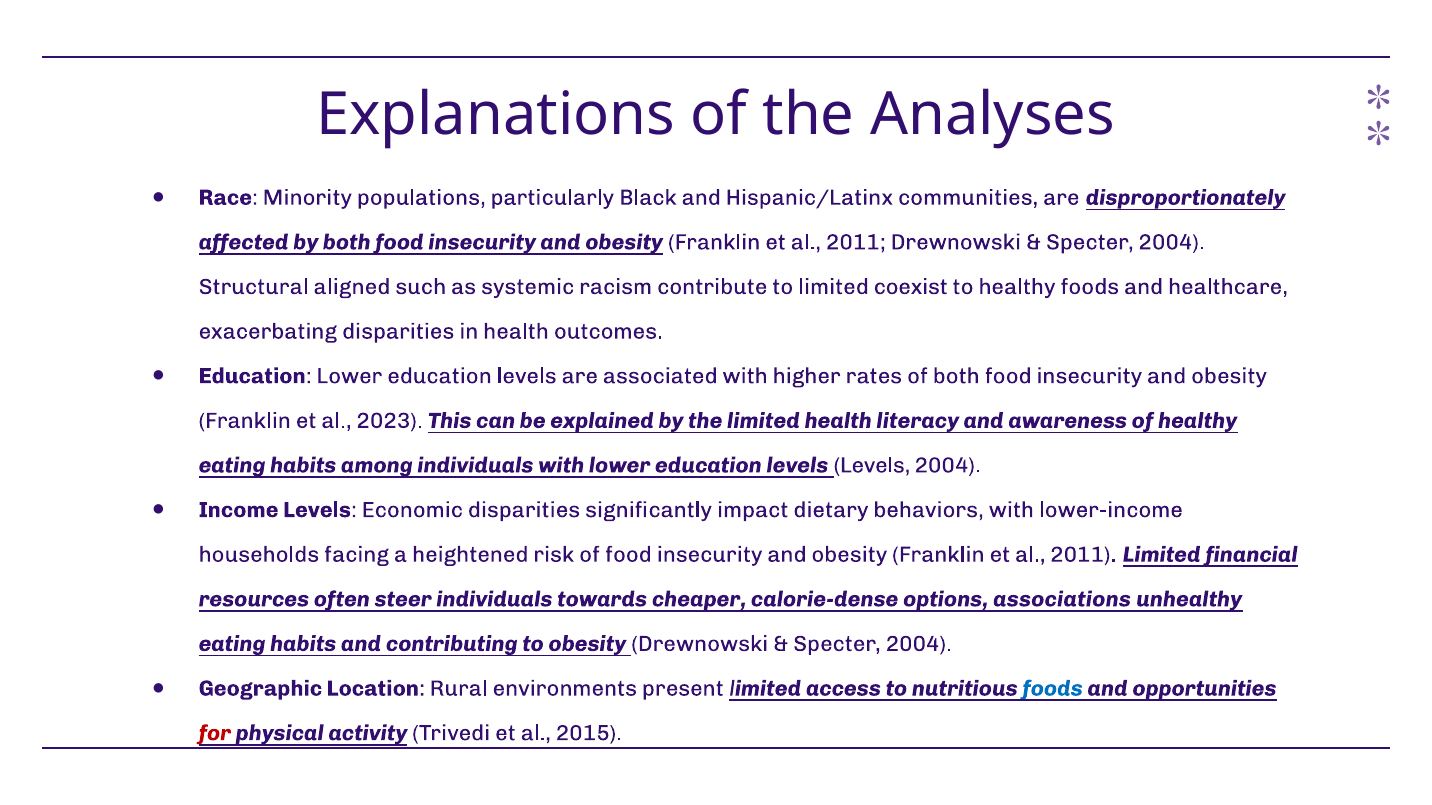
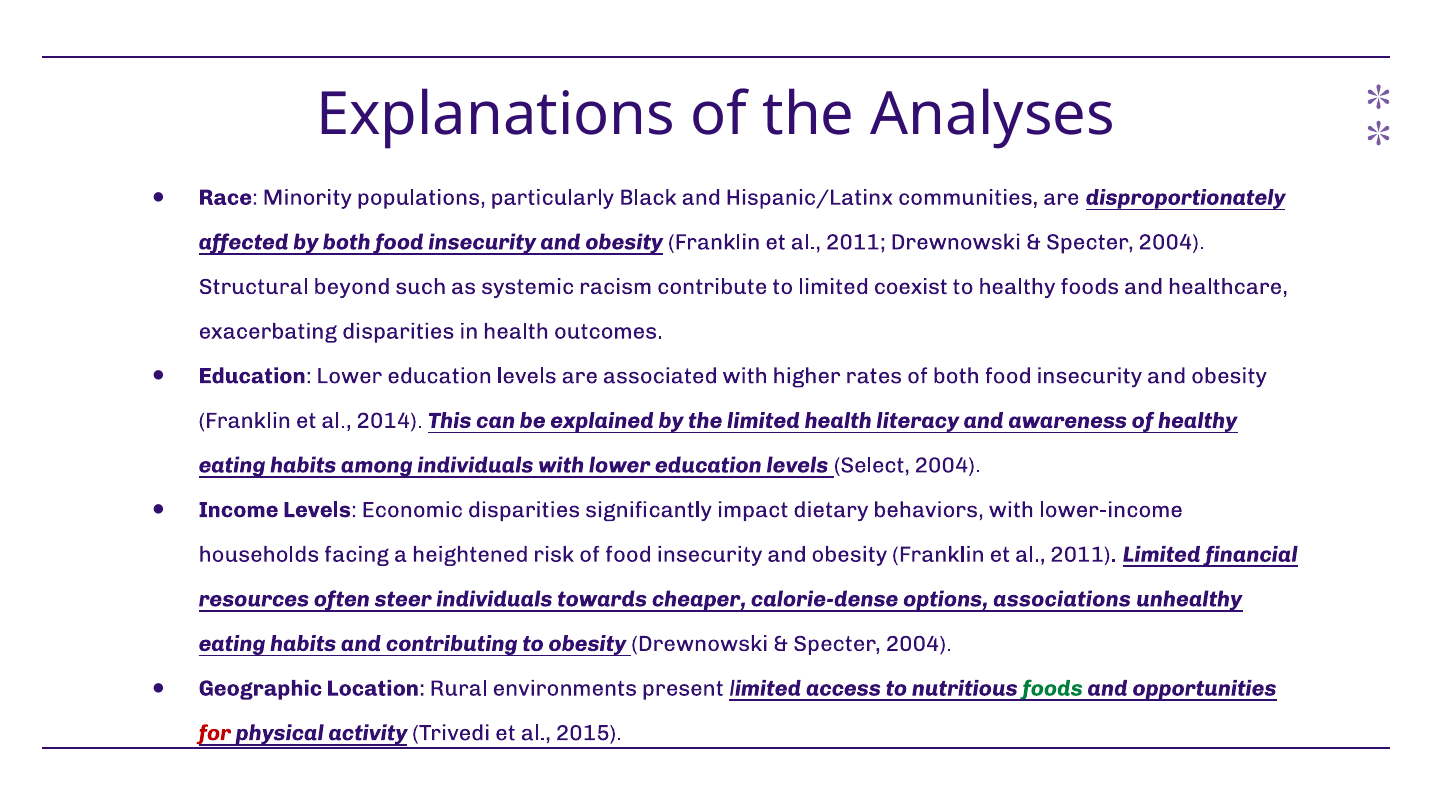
aligned: aligned -> beyond
2023: 2023 -> 2014
levels Levels: Levels -> Select
foods at (1053, 689) colour: blue -> green
